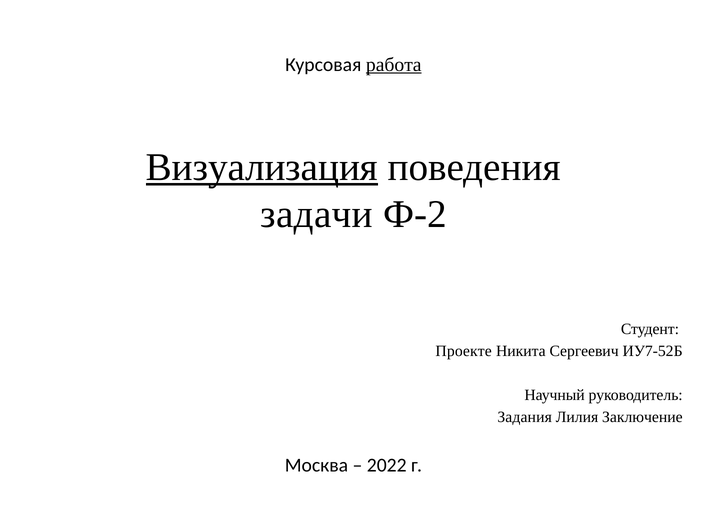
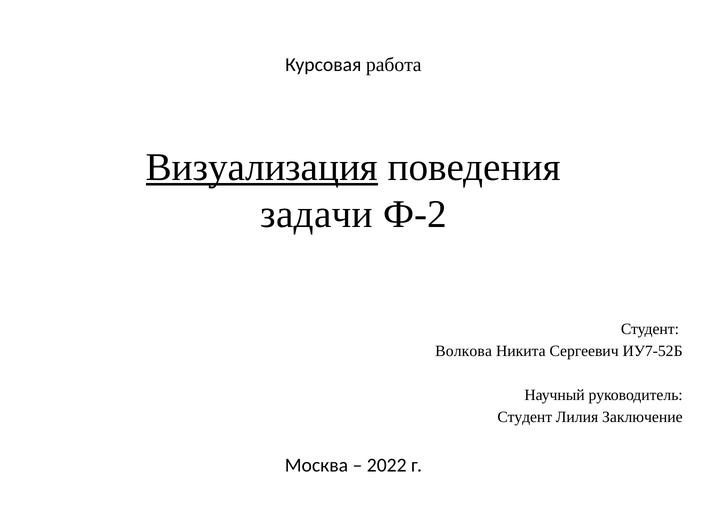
работа underline: present -> none
Проекте: Проекте -> Волкова
Задания at (525, 417): Задания -> Студент
